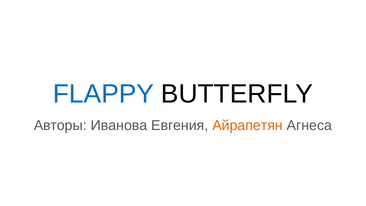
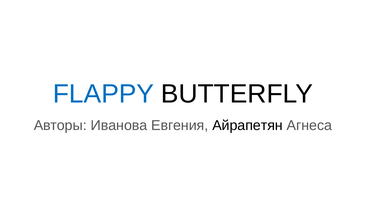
Айрапетян colour: orange -> black
